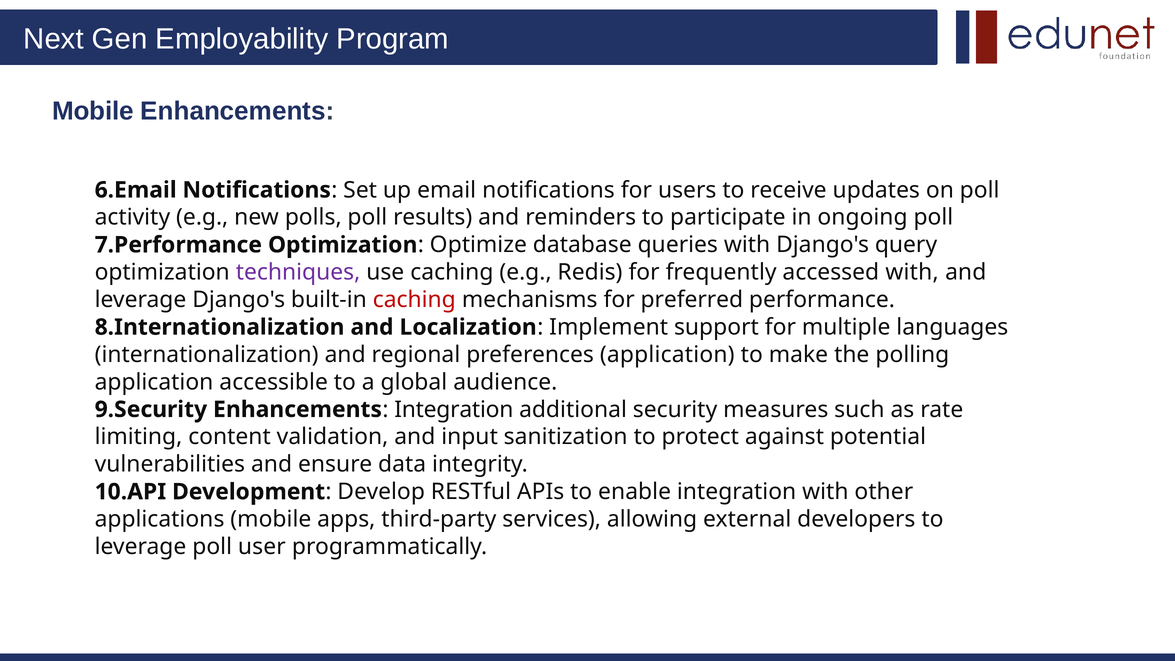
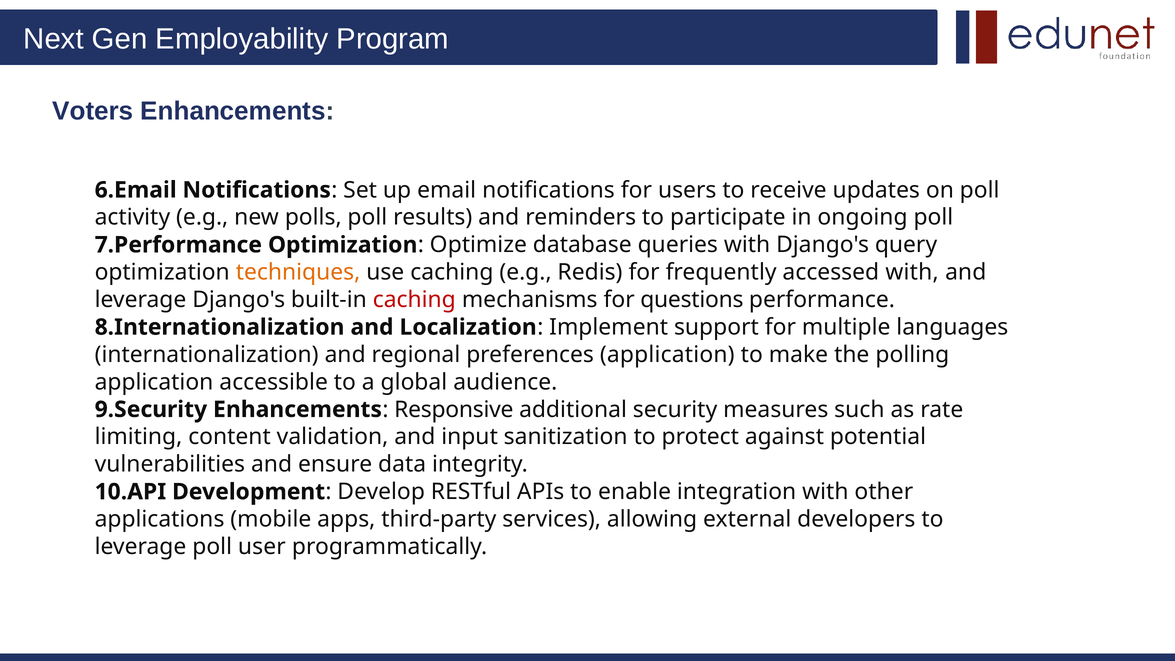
Mobile at (93, 111): Mobile -> Voters
techniques colour: purple -> orange
preferred: preferred -> questions
Enhancements Integration: Integration -> Responsive
